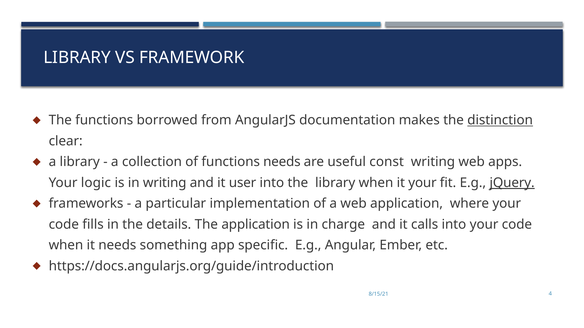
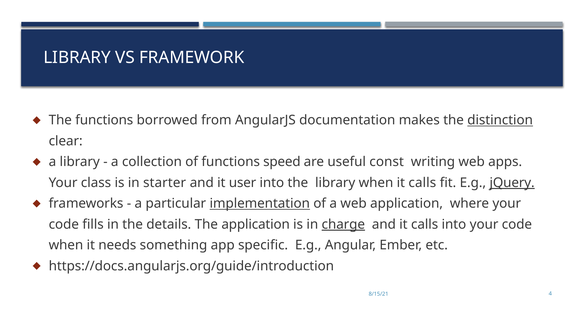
functions needs: needs -> speed
logic: logic -> class
in writing: writing -> starter
when it your: your -> calls
implementation underline: none -> present
charge underline: none -> present
